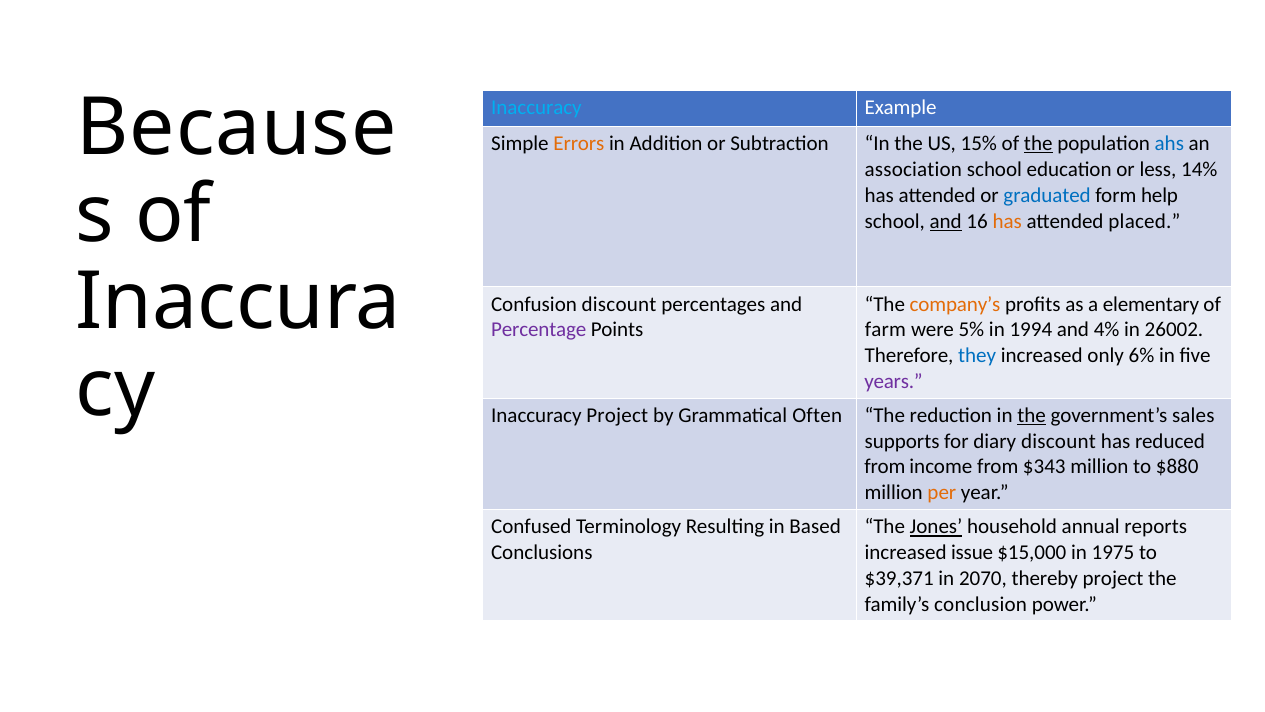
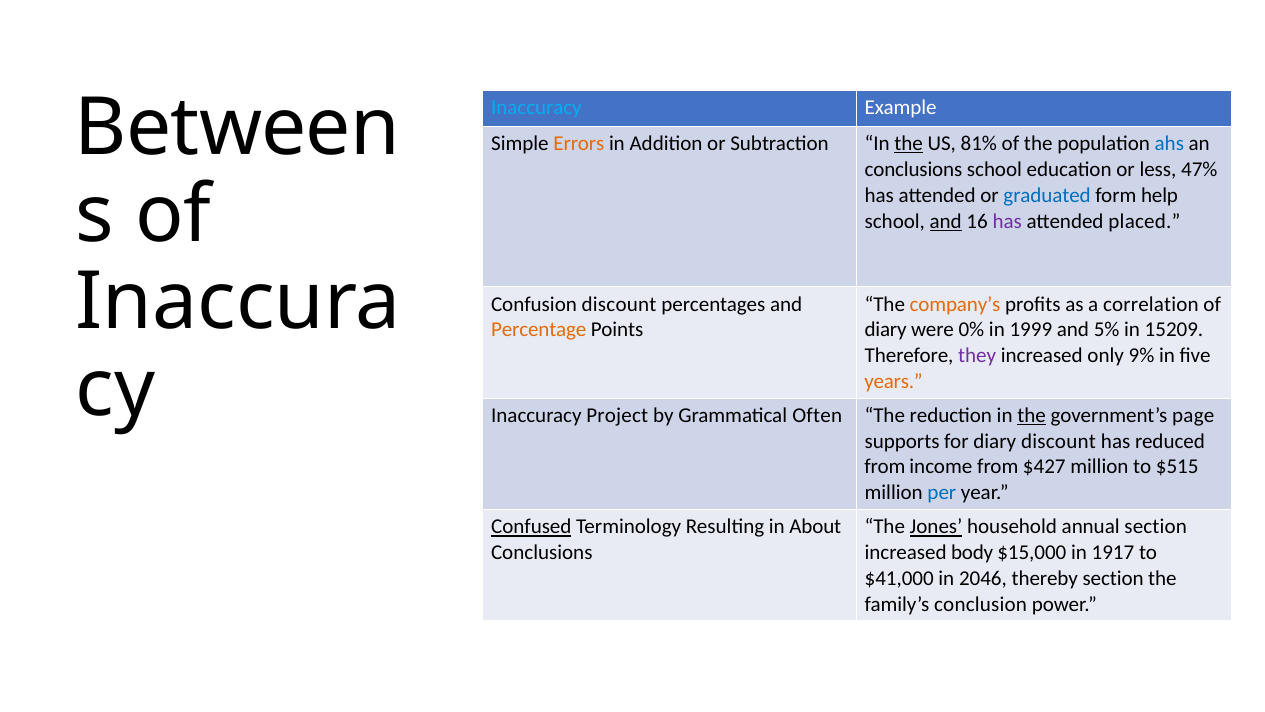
Because: Because -> Between
the at (909, 144) underline: none -> present
15%: 15% -> 81%
the at (1038, 144) underline: present -> none
association at (913, 169): association -> conclusions
14%: 14% -> 47%
has at (1007, 221) colour: orange -> purple
elementary: elementary -> correlation
Percentage colour: purple -> orange
farm at (885, 330): farm -> diary
5%: 5% -> 0%
1994: 1994 -> 1999
4%: 4% -> 5%
26002: 26002 -> 15209
they colour: blue -> purple
6%: 6% -> 9%
years colour: purple -> orange
sales: sales -> page
$343: $343 -> $427
$880: $880 -> $515
per colour: orange -> blue
Confused underline: none -> present
Based: Based -> About
annual reports: reports -> section
issue: issue -> body
1975: 1975 -> 1917
$39,371: $39,371 -> $41,000
2070: 2070 -> 2046
thereby project: project -> section
